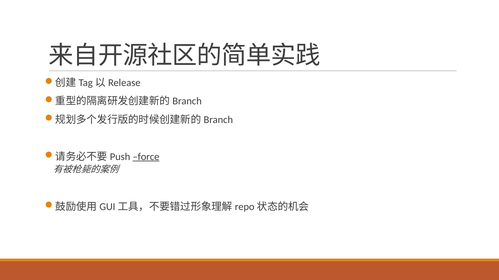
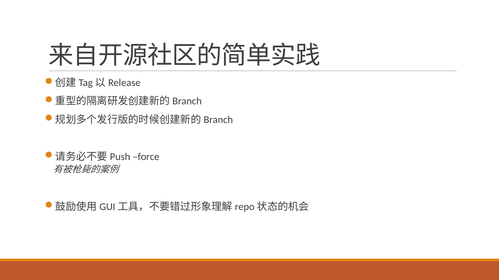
force underline: present -> none
